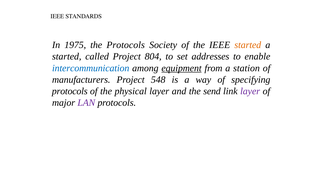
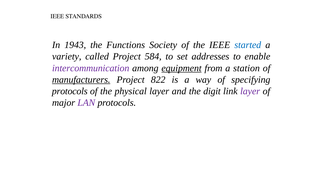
1975: 1975 -> 1943
the Protocols: Protocols -> Functions
started at (248, 45) colour: orange -> blue
started at (67, 57): started -> variety
804: 804 -> 584
intercommunication colour: blue -> purple
manufacturers underline: none -> present
548: 548 -> 822
send: send -> digit
